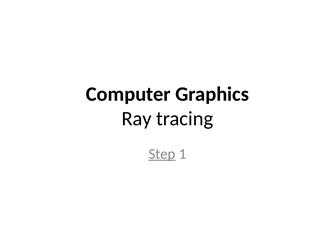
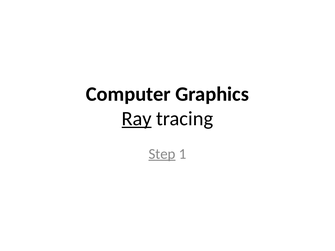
Ray underline: none -> present
